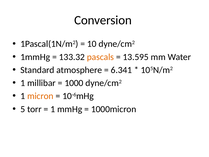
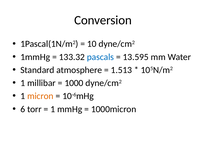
pascals colour: orange -> blue
6.341: 6.341 -> 1.513
5: 5 -> 6
